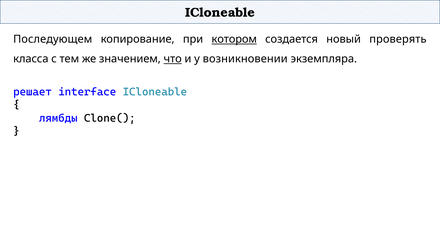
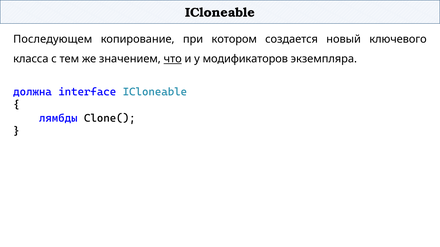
котором underline: present -> none
проверять: проверять -> ключевого
возникновении: возникновении -> модификаторов
решает: решает -> должна
